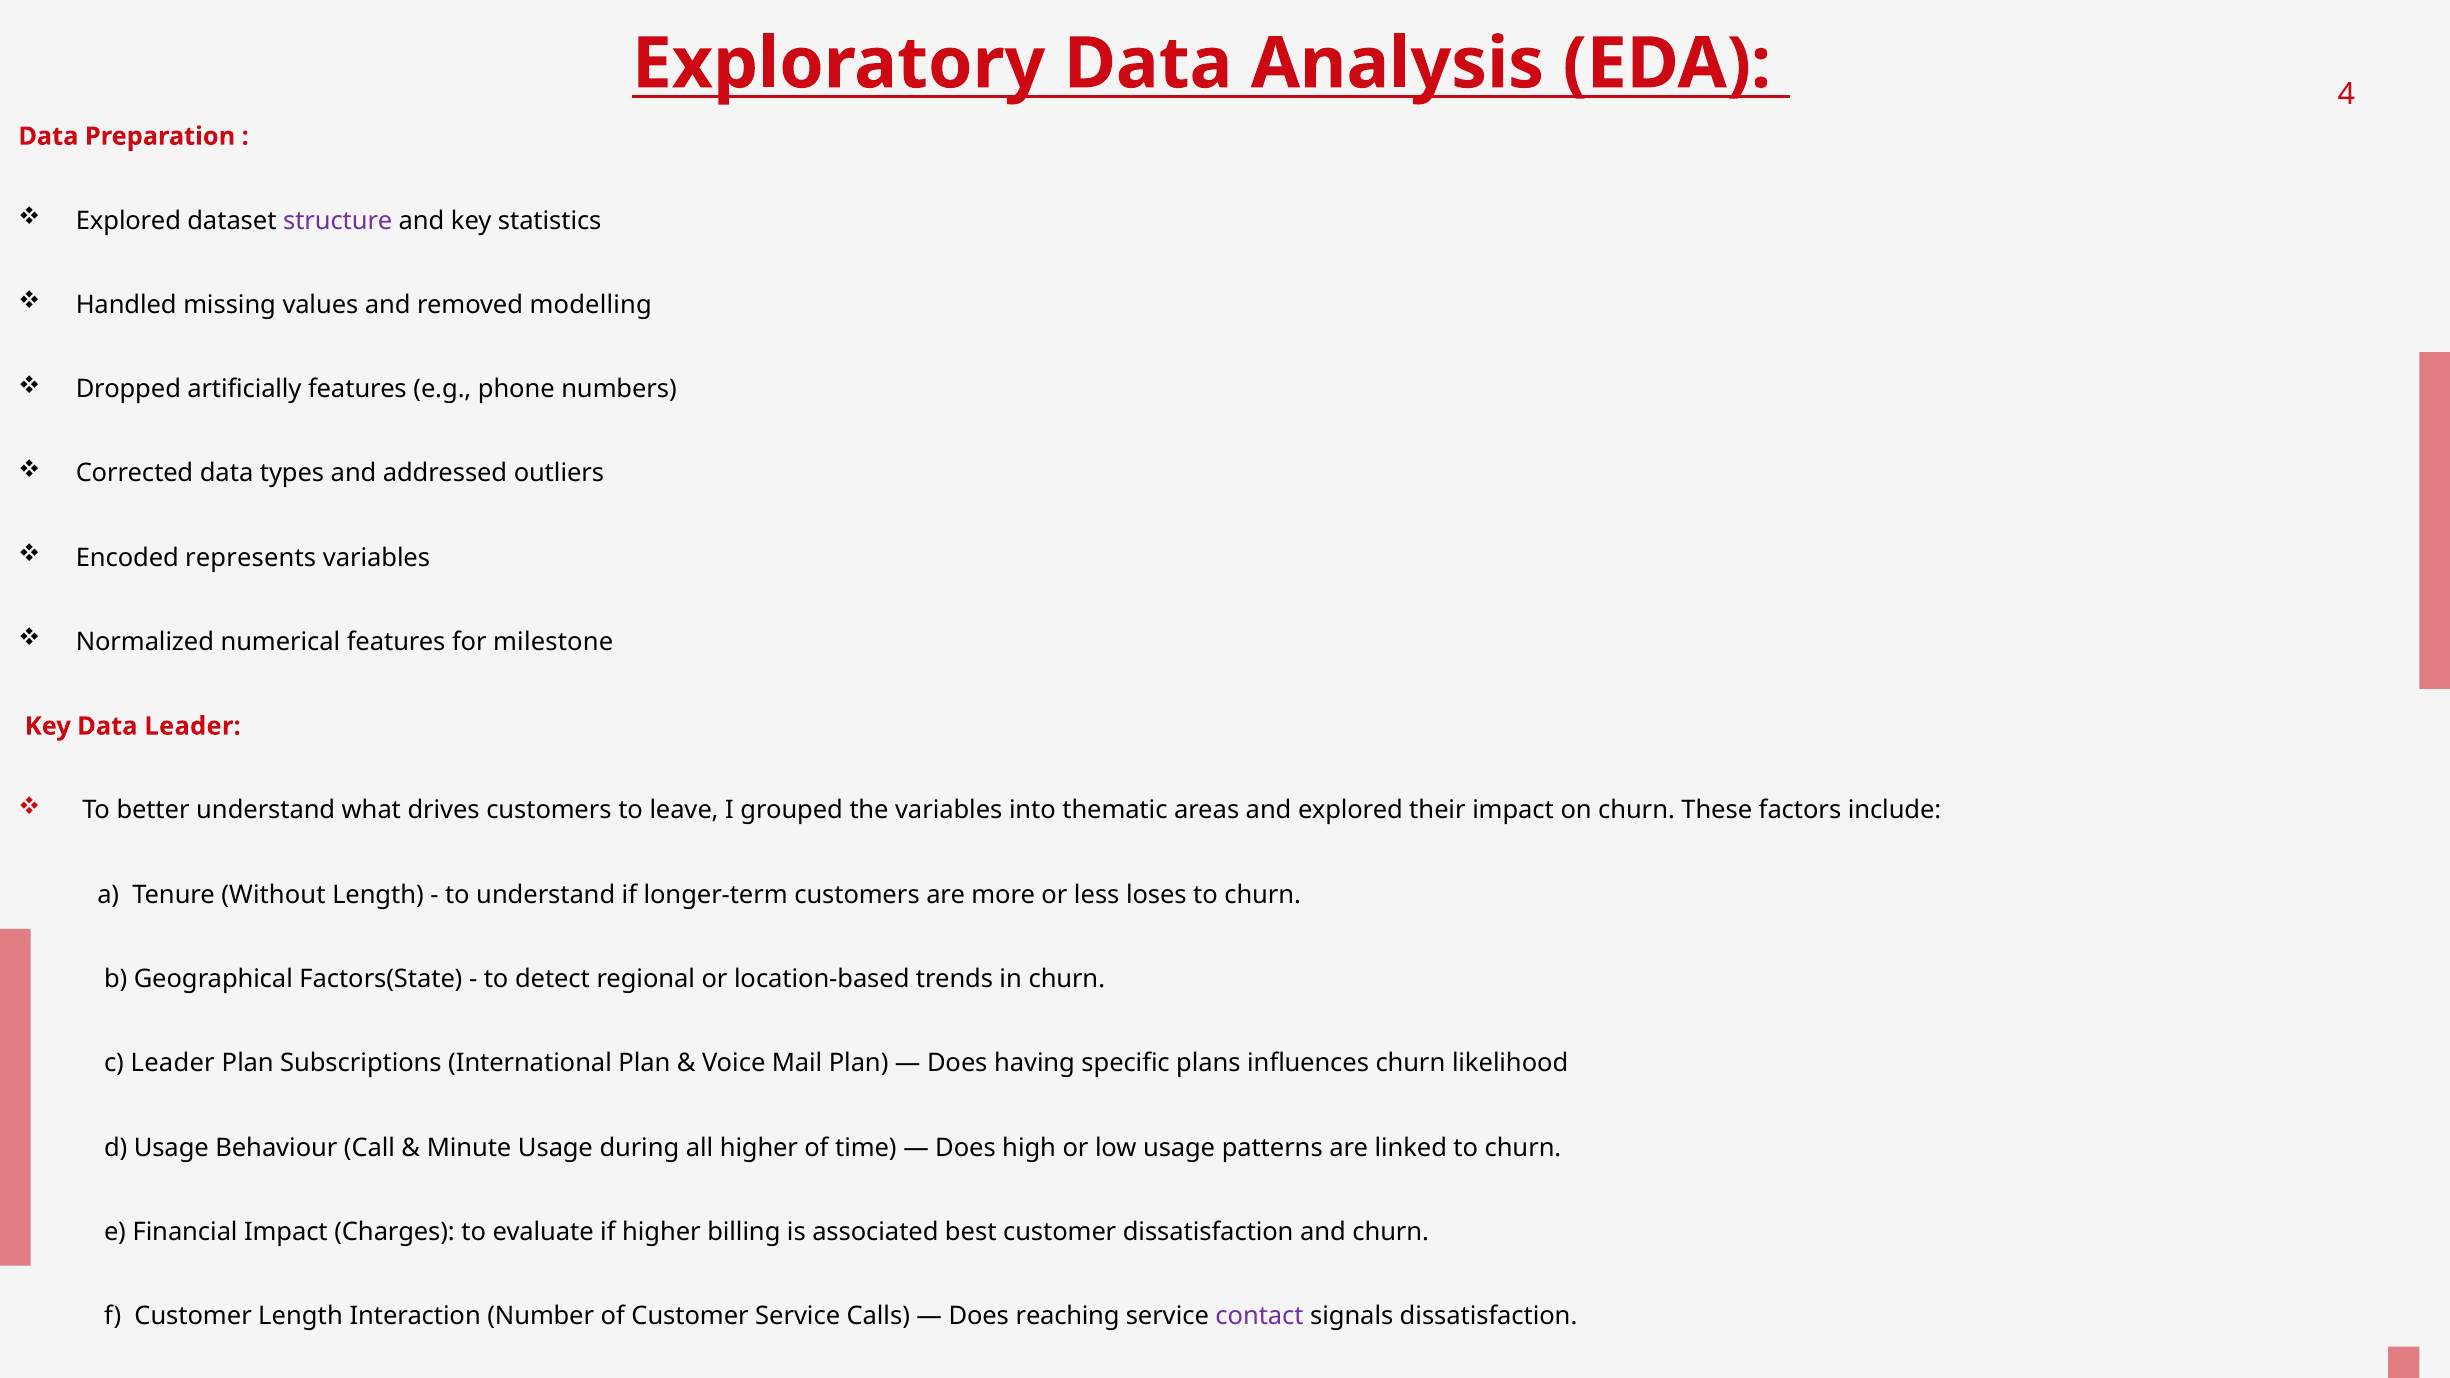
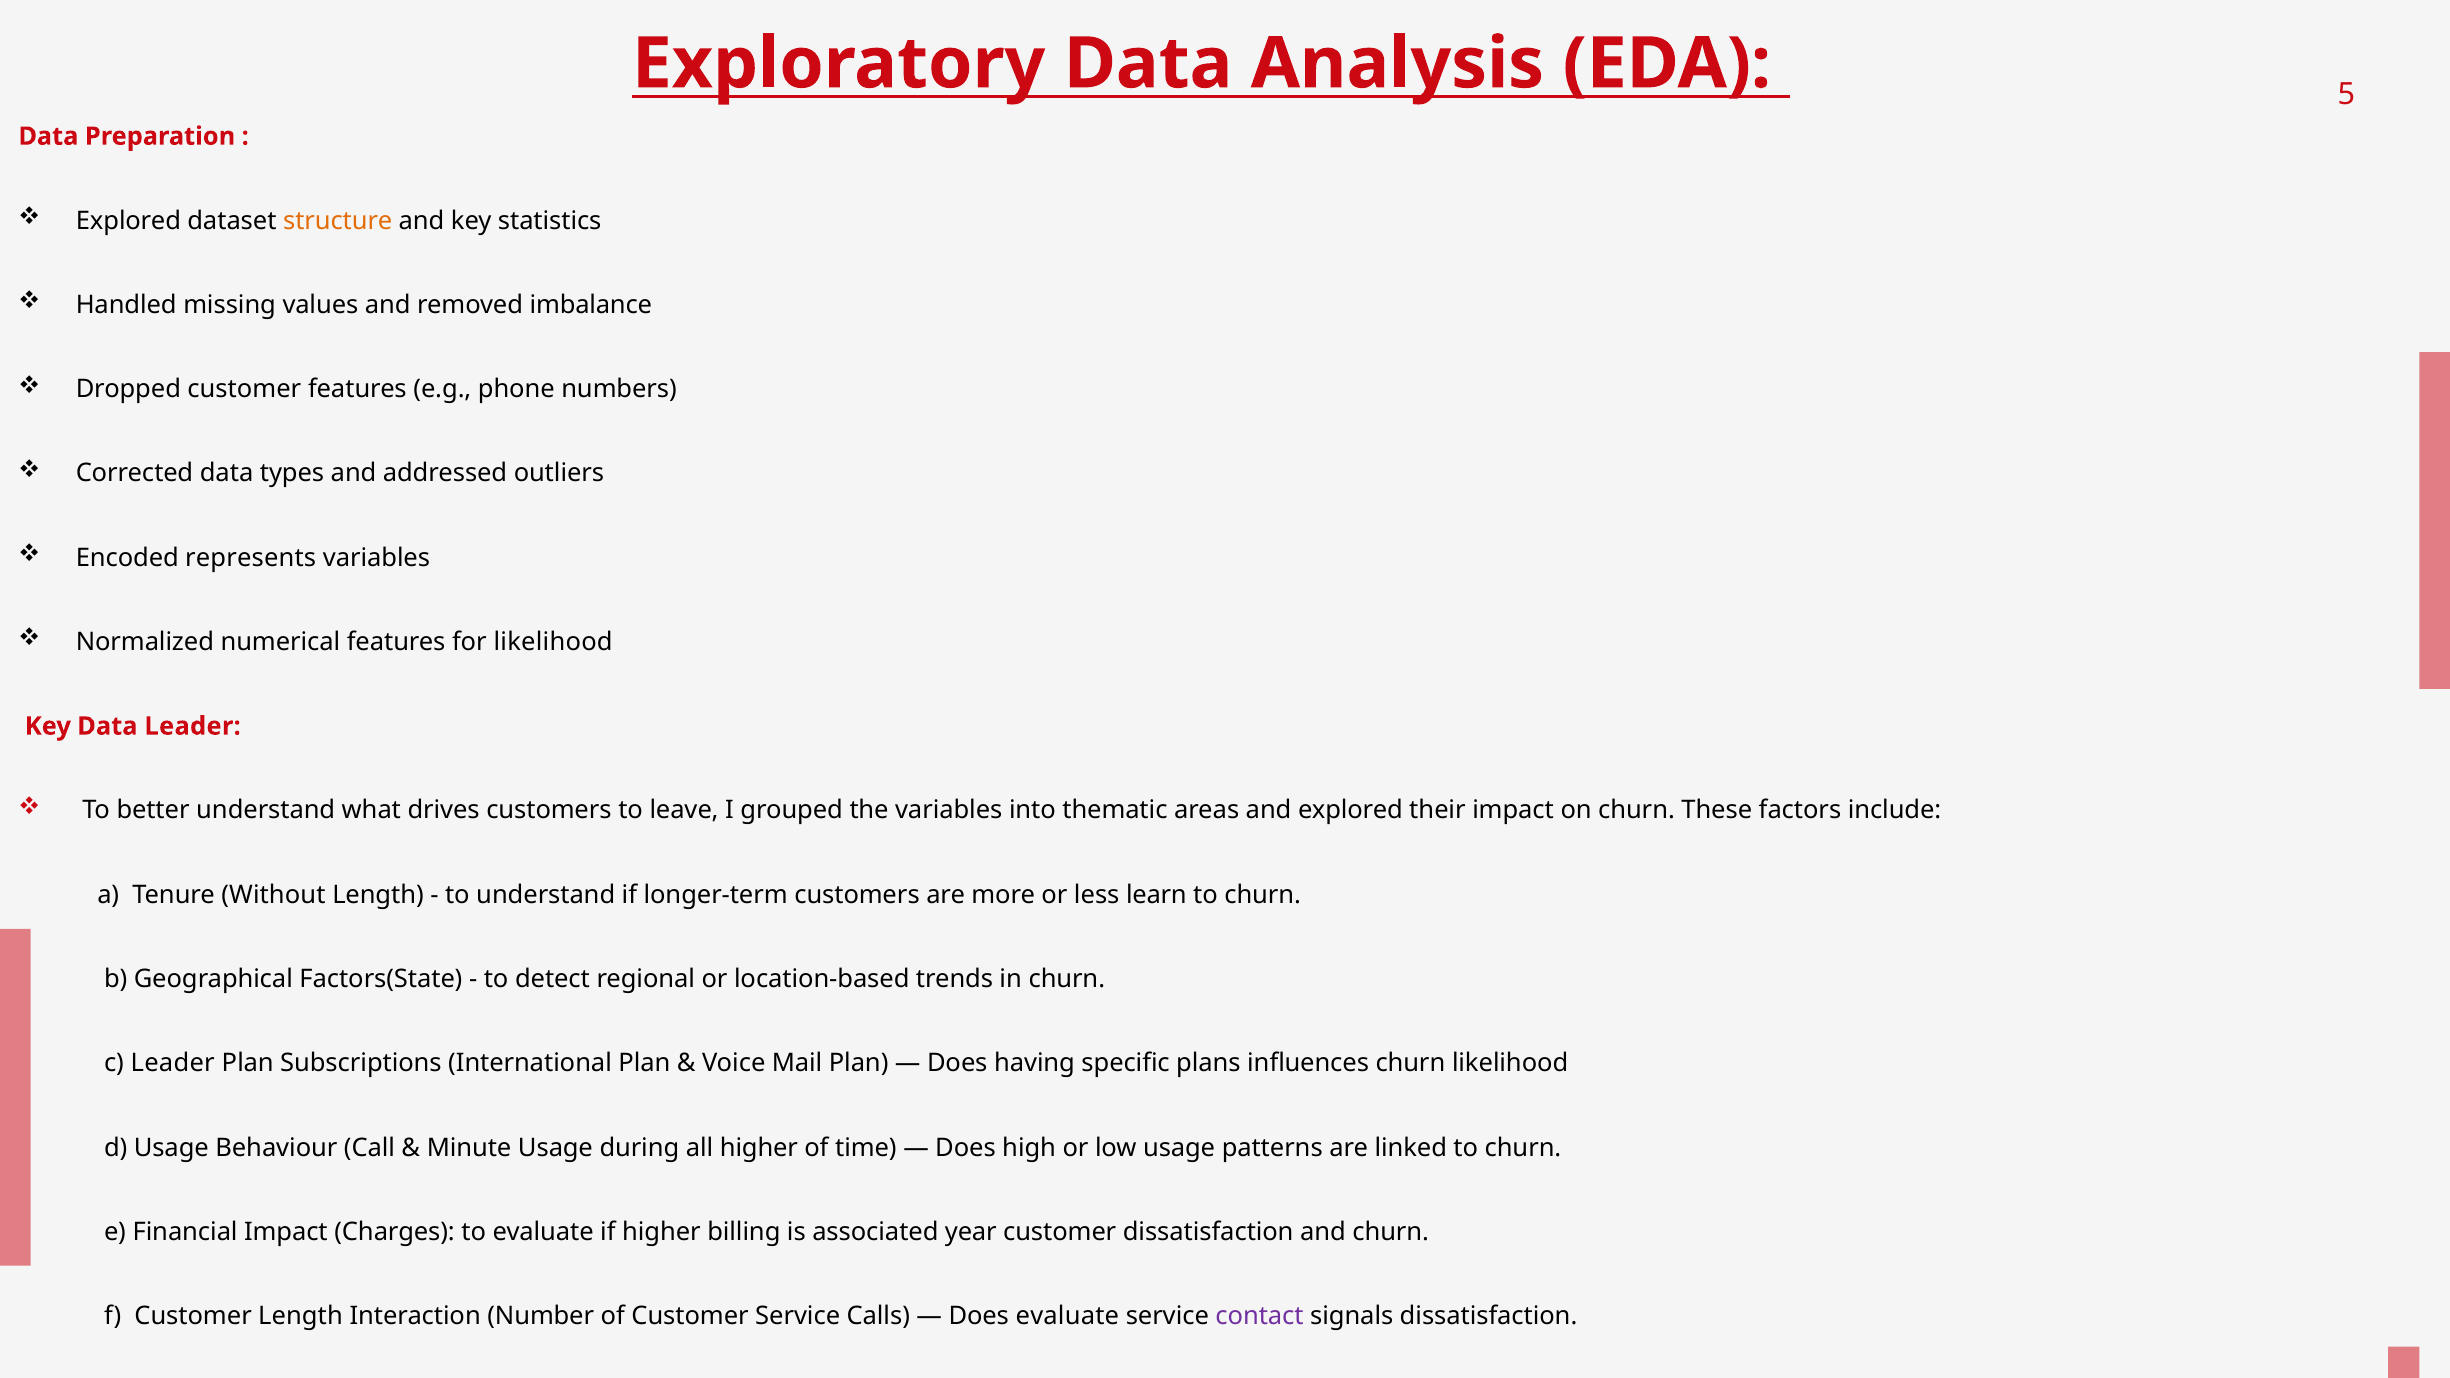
4: 4 -> 5
structure colour: purple -> orange
modelling: modelling -> imbalance
Dropped artificially: artificially -> customer
for milestone: milestone -> likelihood
loses: loses -> learn
best: best -> year
Does reaching: reaching -> evaluate
